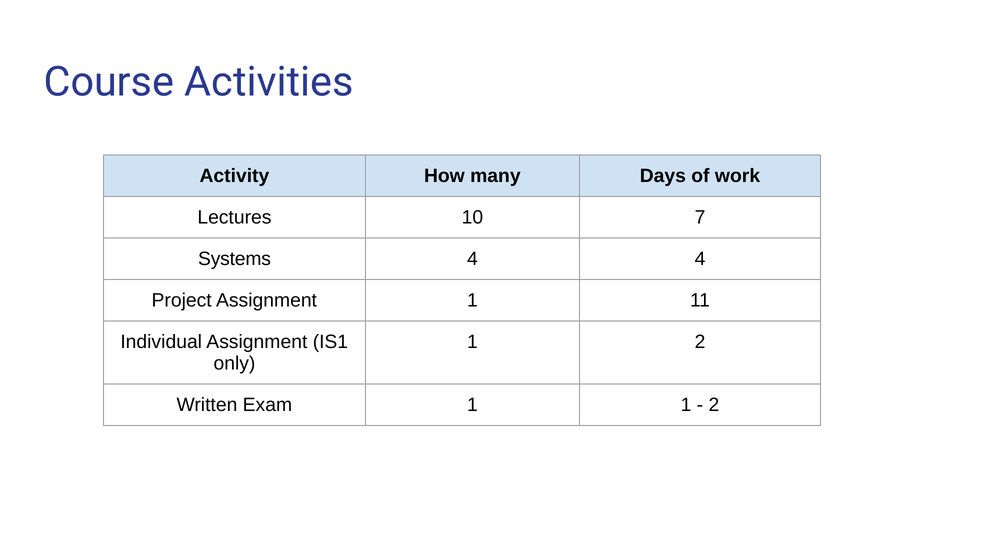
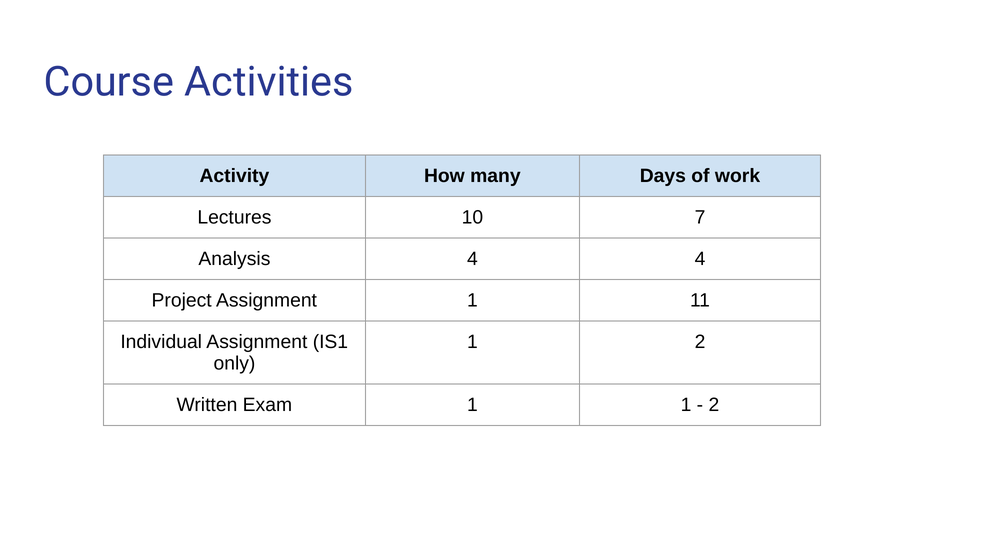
Systems: Systems -> Analysis
